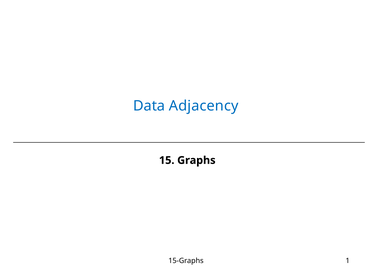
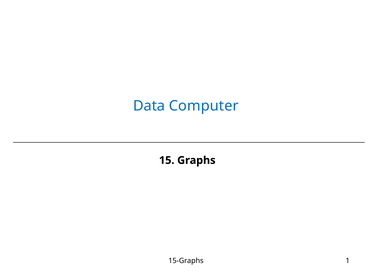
Adjacency: Adjacency -> Computer
